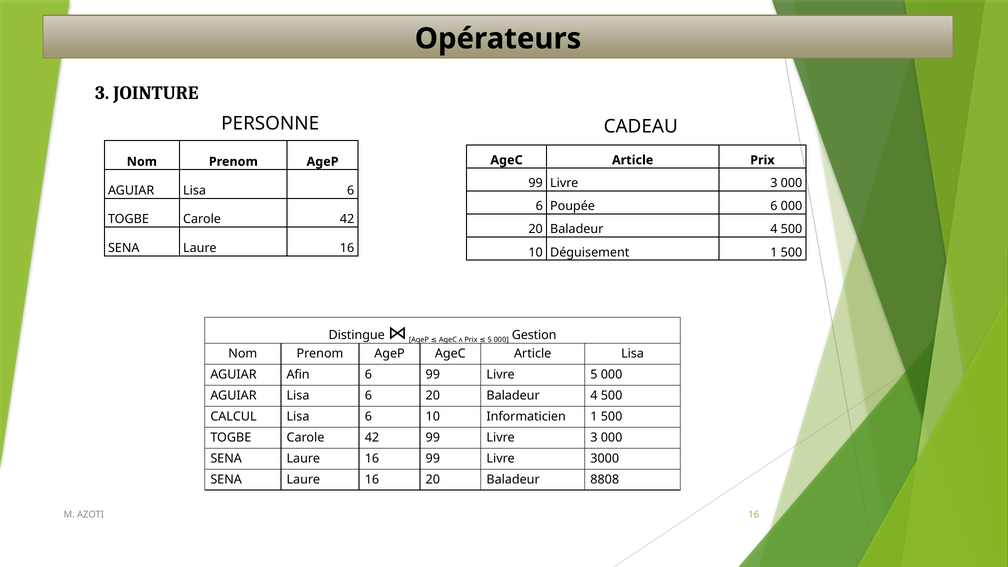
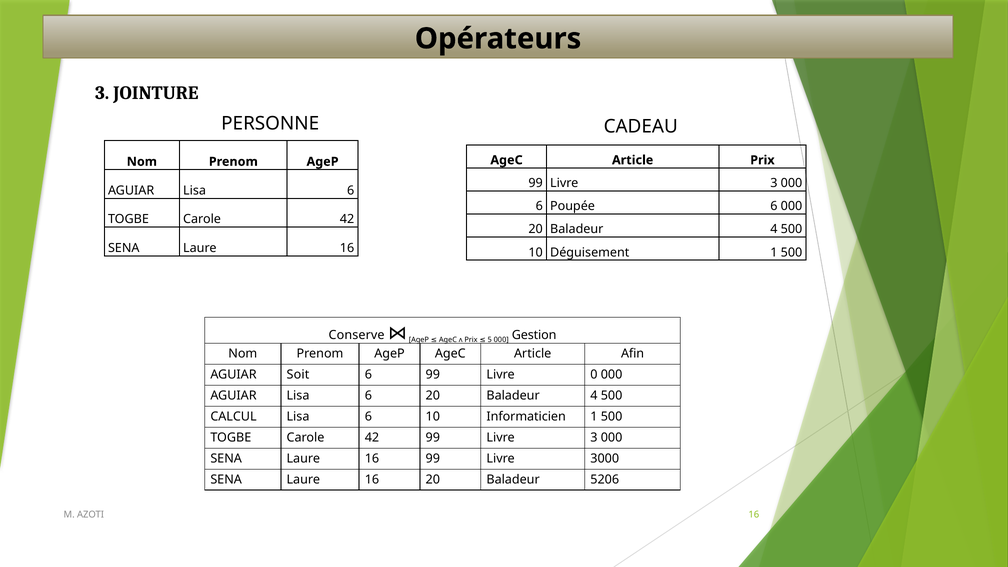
Distingue: Distingue -> Conserve
Article Lisa: Lisa -> Afin
Afin: Afin -> Soit
Livre 5: 5 -> 0
8808: 8808 -> 5206
